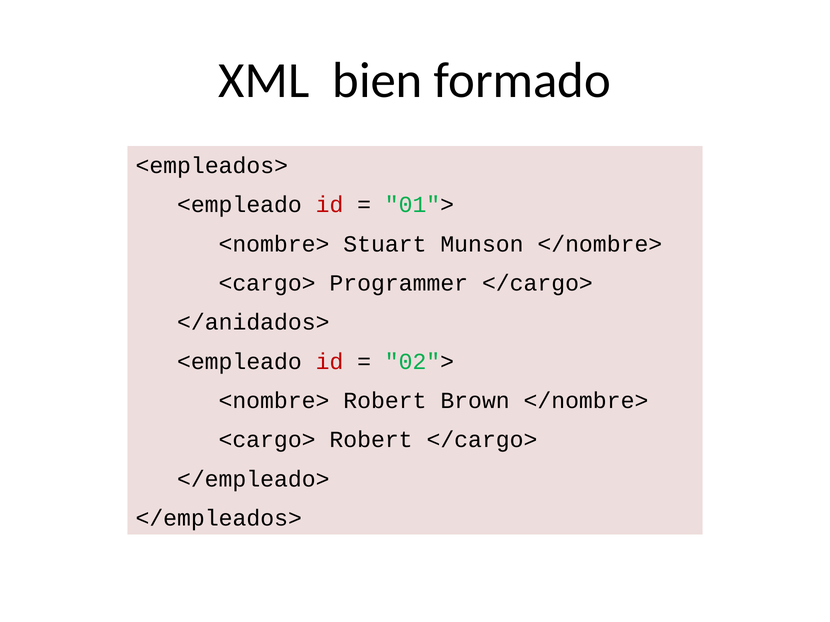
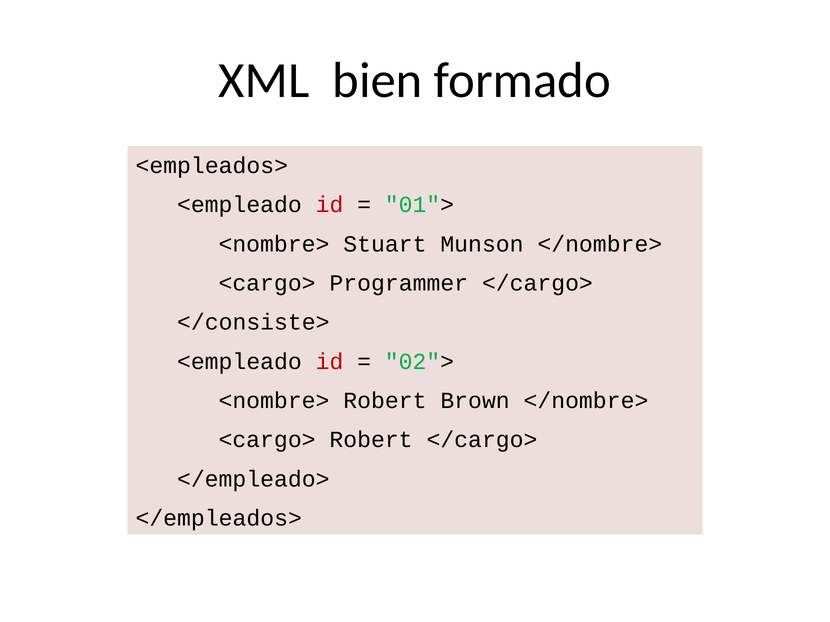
</anidados>: </anidados> -> </consiste>
